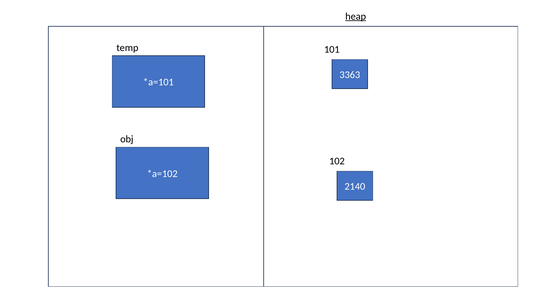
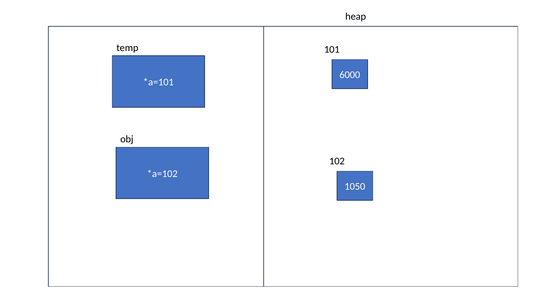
heap underline: present -> none
3363: 3363 -> 6000
2140: 2140 -> 1050
